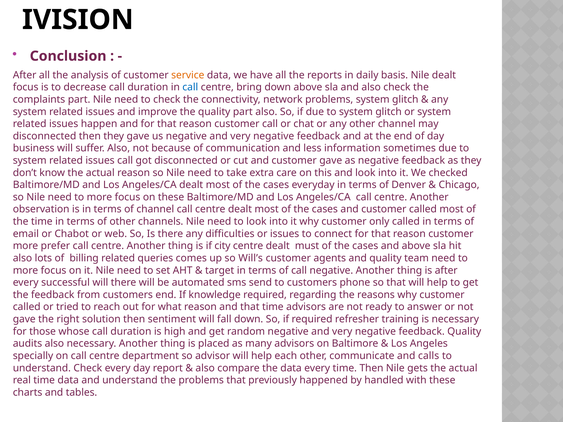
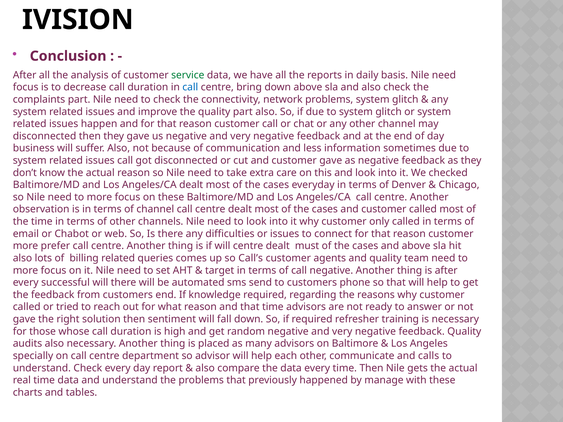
service colour: orange -> green
basis Nile dealt: dealt -> need
if city: city -> will
Will’s: Will’s -> Call’s
handled: handled -> manage
